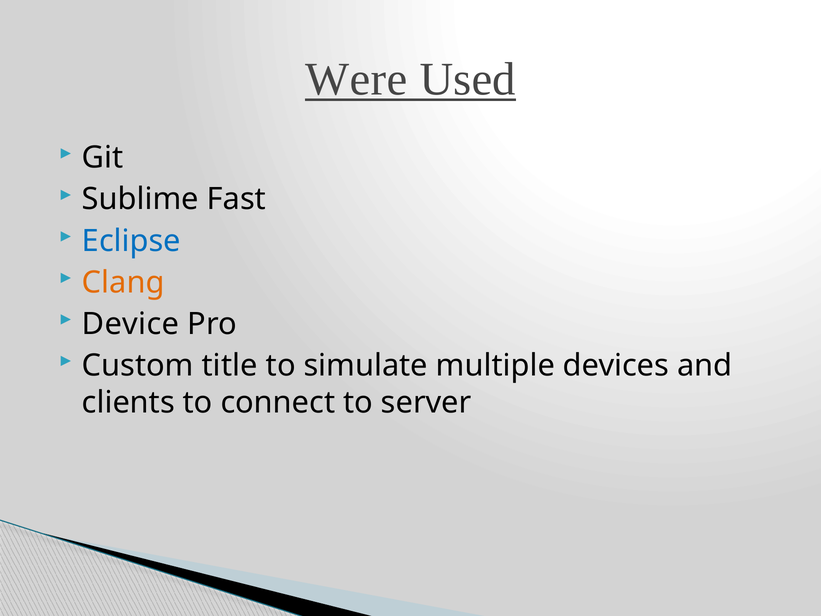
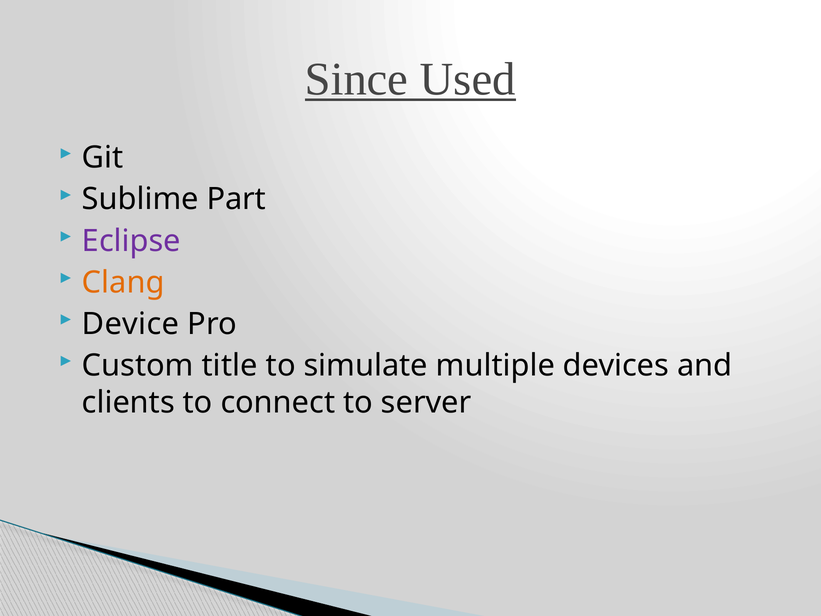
Were: Were -> Since
Fast: Fast -> Part
Eclipse colour: blue -> purple
